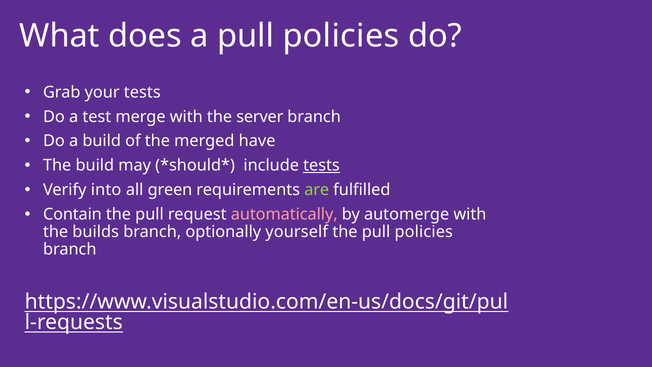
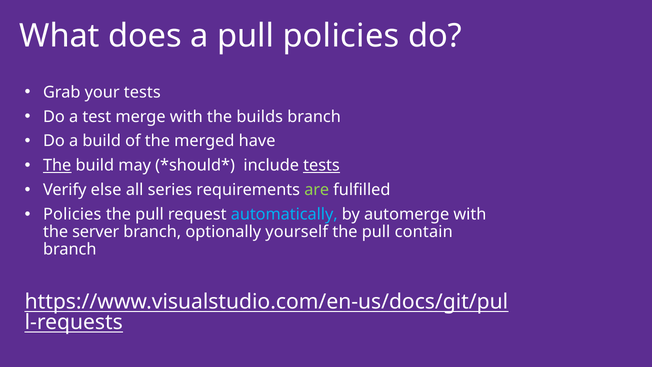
server: server -> builds
The at (57, 165) underline: none -> present
into: into -> else
green: green -> series
Contain at (72, 214): Contain -> Policies
automatically colour: pink -> light blue
builds: builds -> server
the pull policies: policies -> contain
